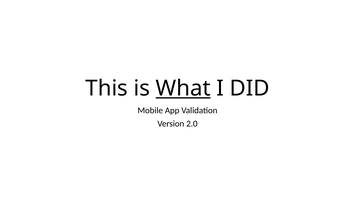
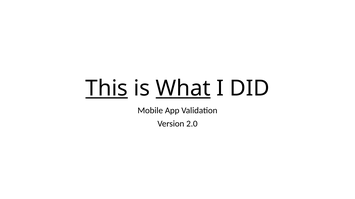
This underline: none -> present
